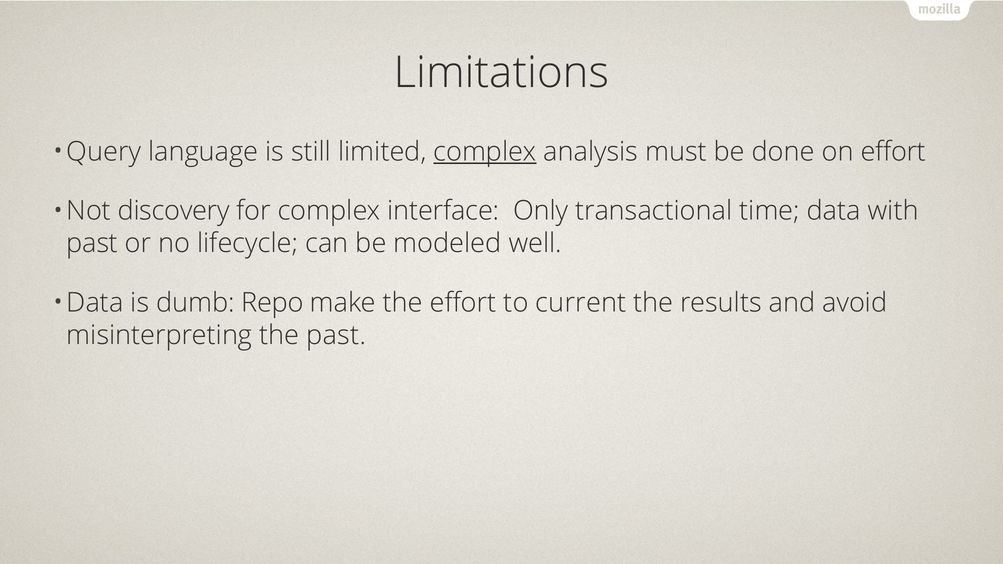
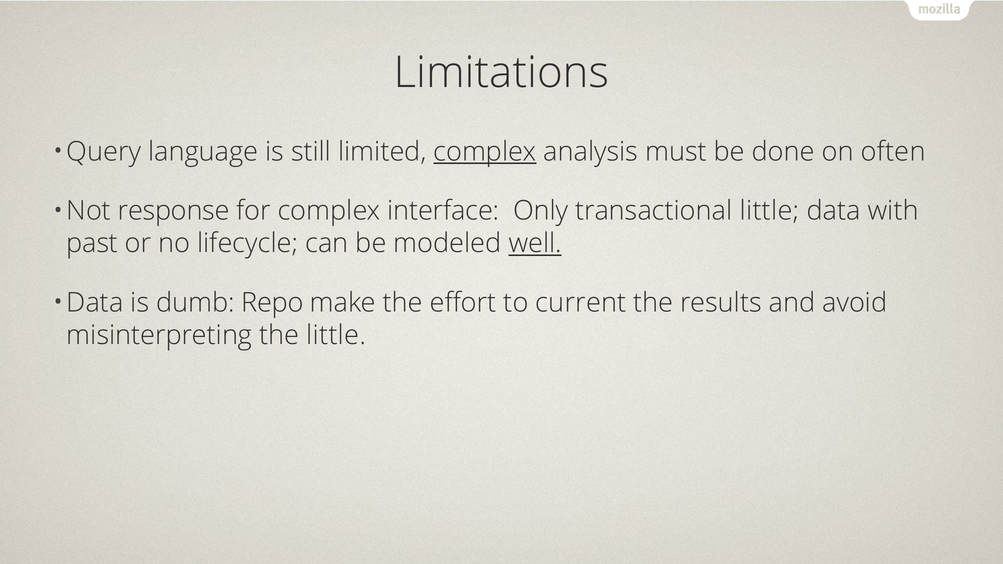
on effort: effort -> often
discovery: discovery -> response
transactional time: time -> little
well underline: none -> present
the past: past -> little
